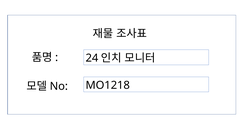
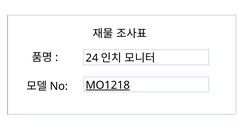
MO1218 underline: none -> present
